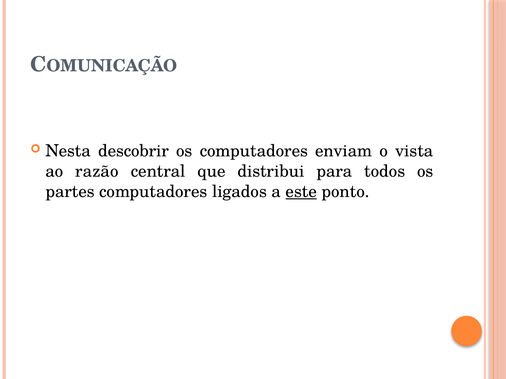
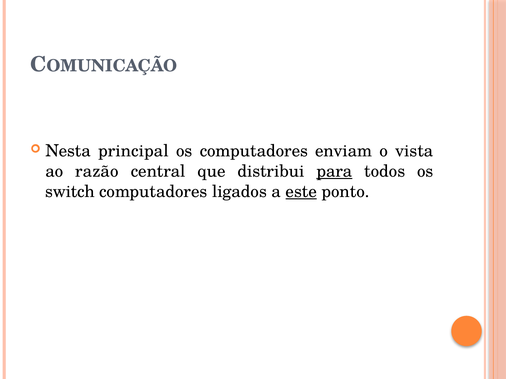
descobrir: descobrir -> principal
para underline: none -> present
partes: partes -> switch
